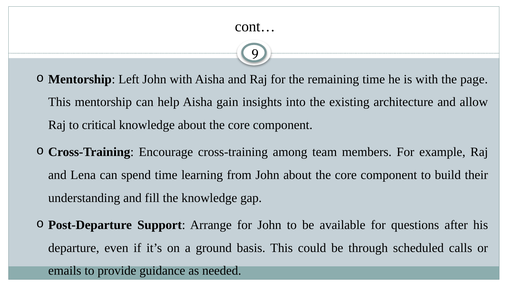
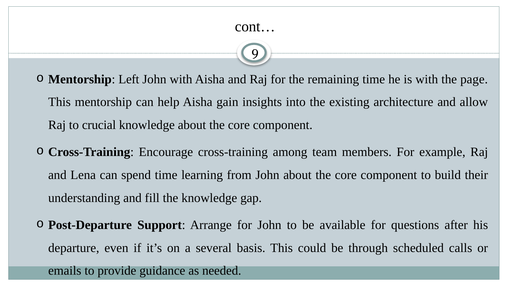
critical: critical -> crucial
ground: ground -> several
